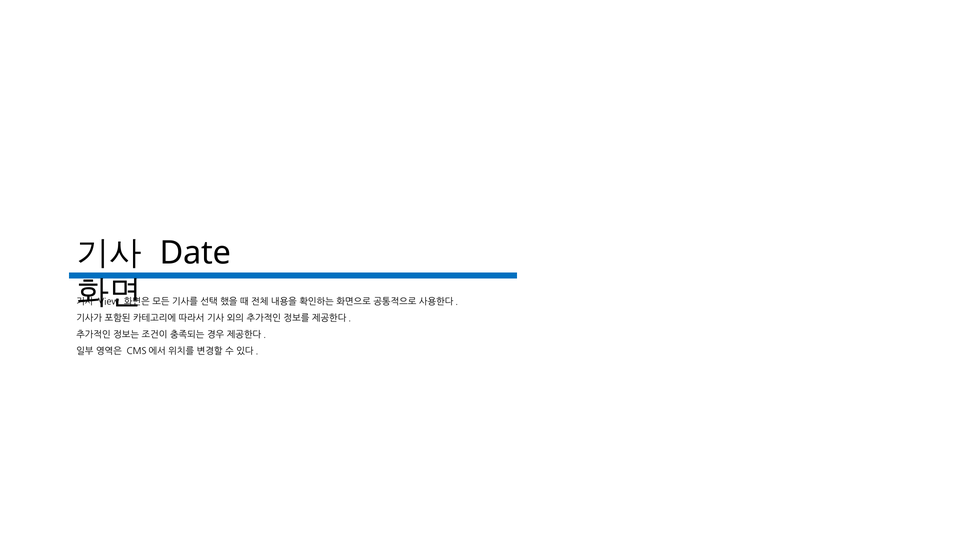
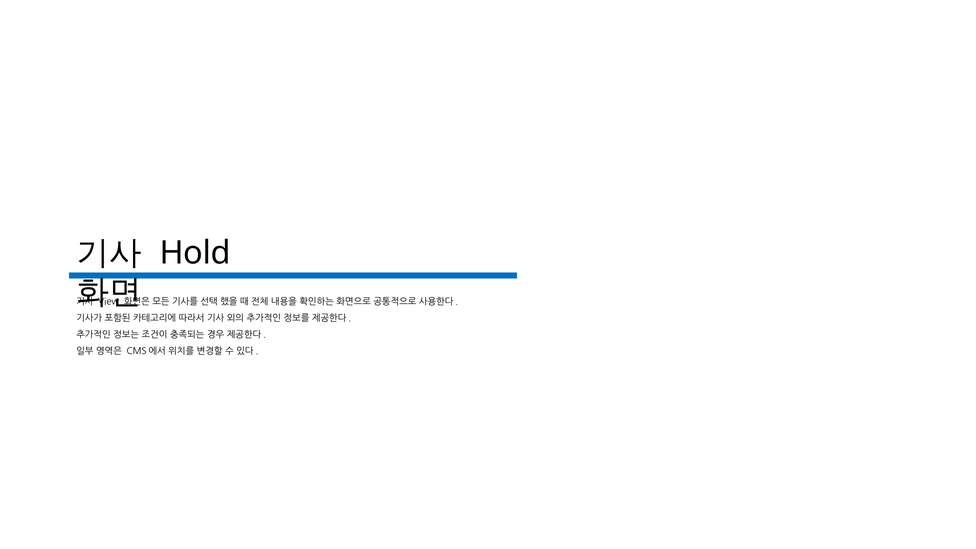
Date: Date -> Hold
